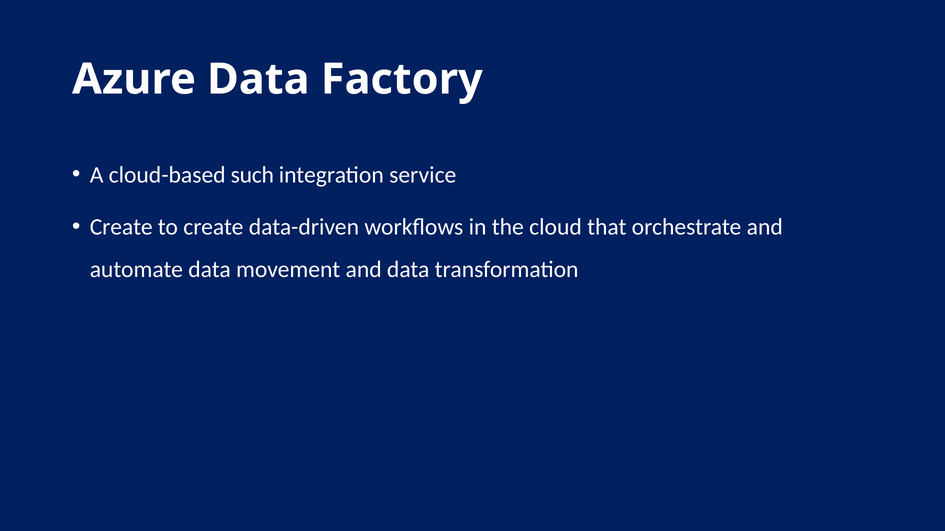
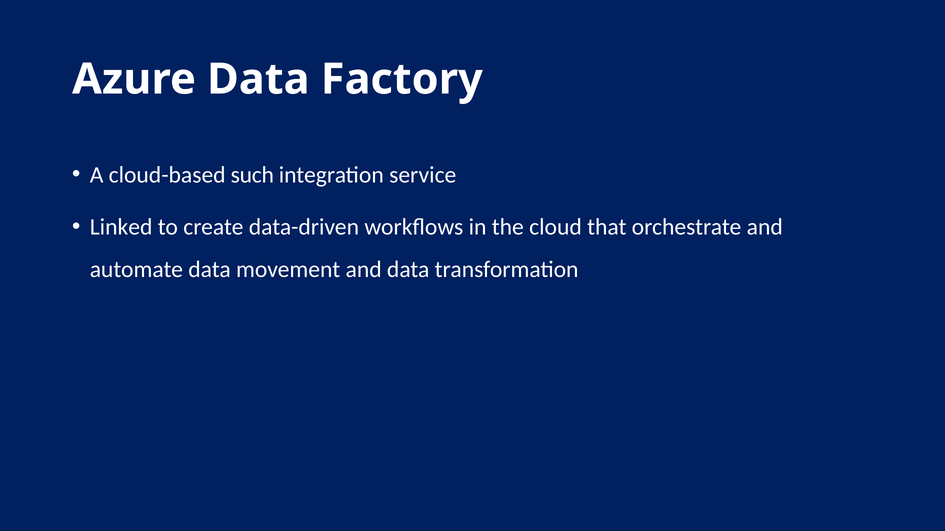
Create at (121, 227): Create -> Linked
